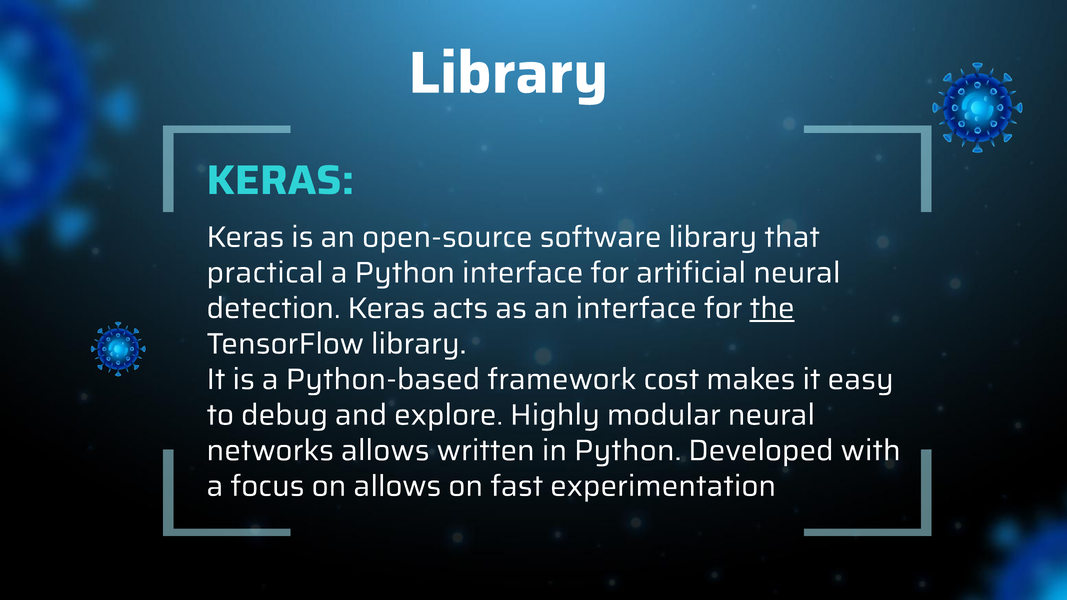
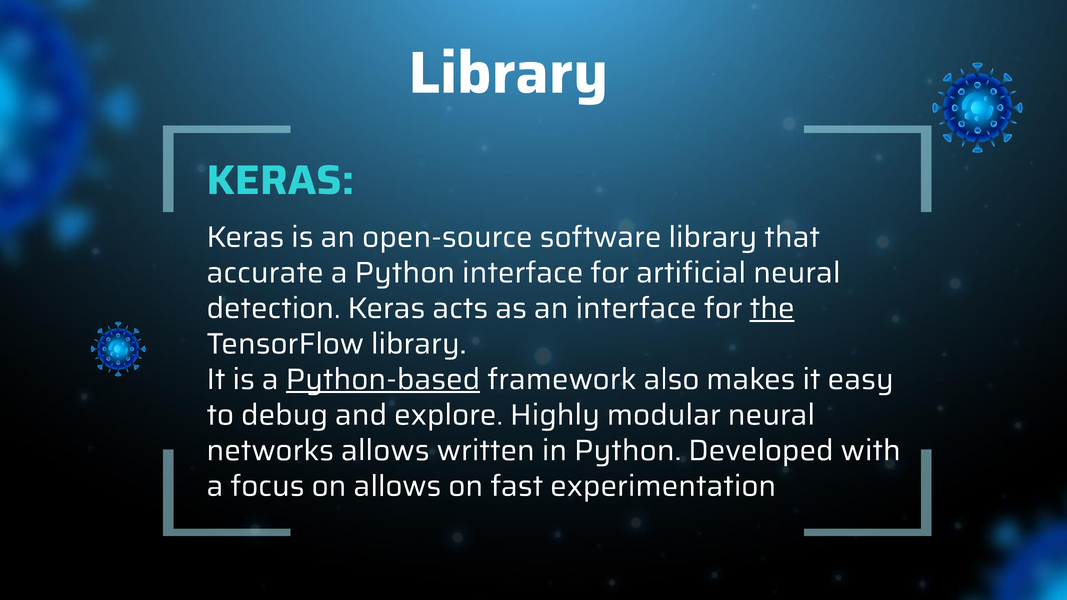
practical: practical -> accurate
Python-based underline: none -> present
cost: cost -> also
